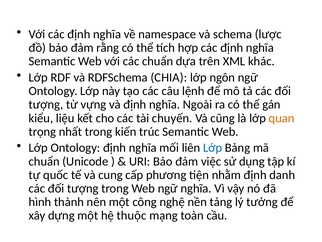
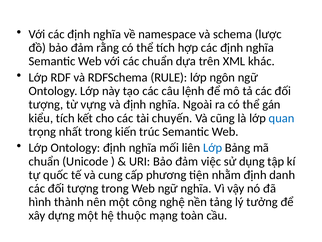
CHIA: CHIA -> RULE
kiểu liệu: liệu -> tích
quan colour: orange -> blue
